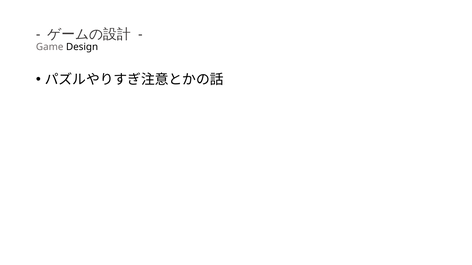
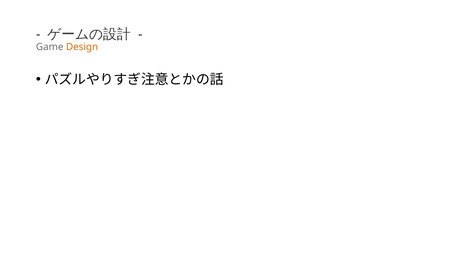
Design colour: black -> orange
